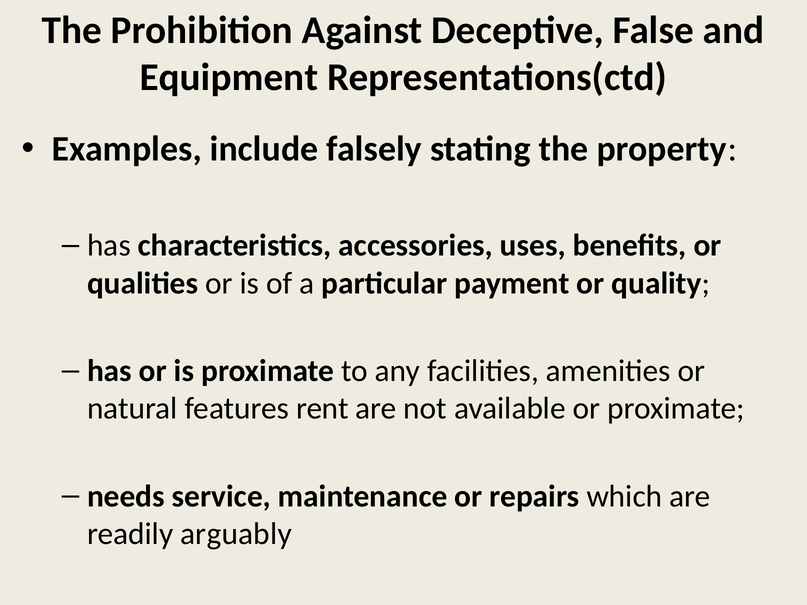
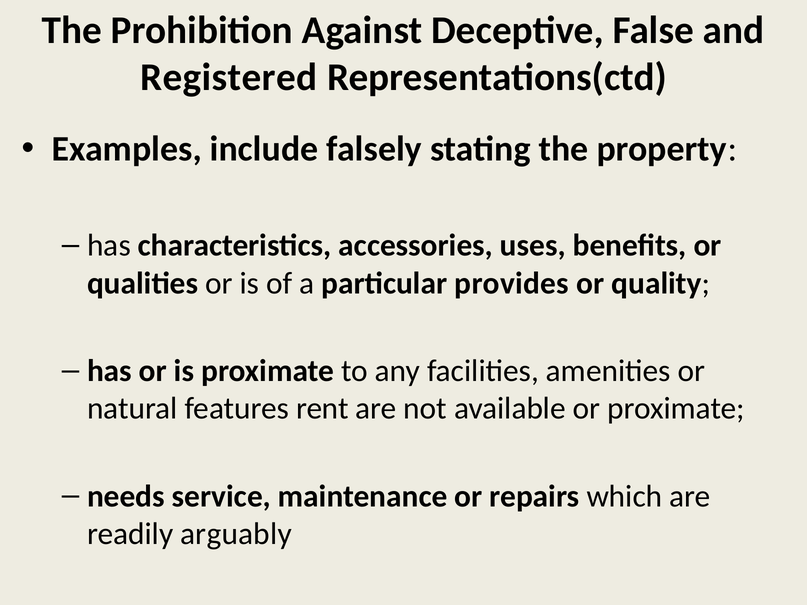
Equipment: Equipment -> Registered
payment: payment -> provides
